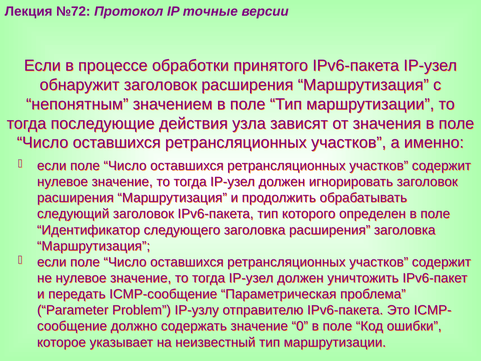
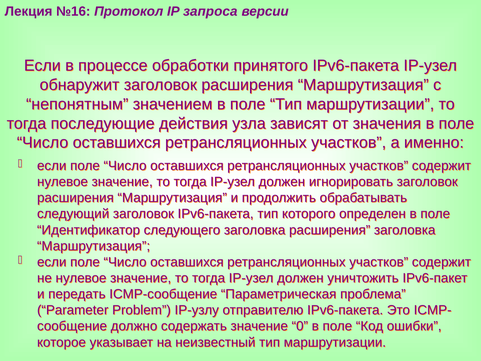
№72: №72 -> №16
точные: точные -> запроса
